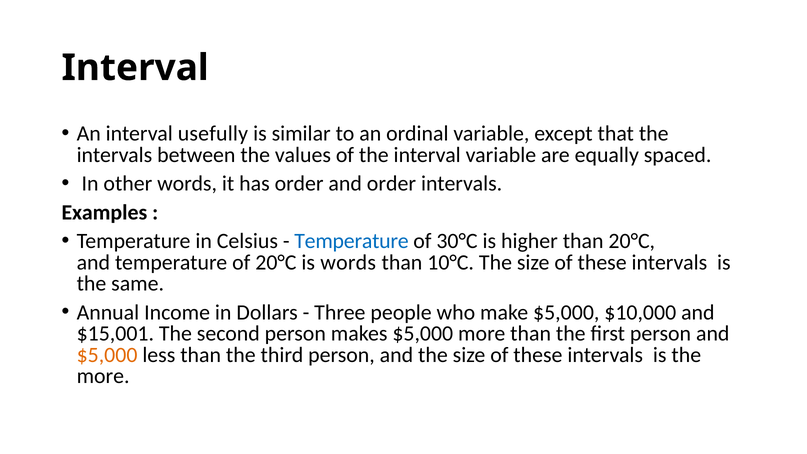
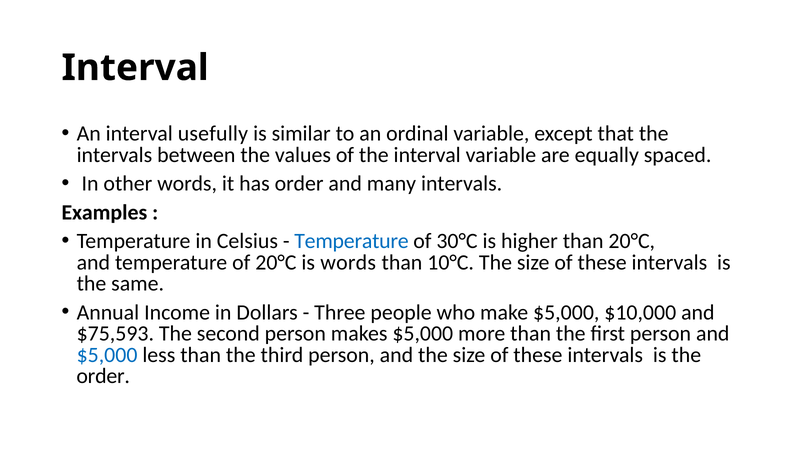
and order: order -> many
$15,001: $15,001 -> $75,593
$5,000 at (107, 355) colour: orange -> blue
more at (103, 376): more -> order
